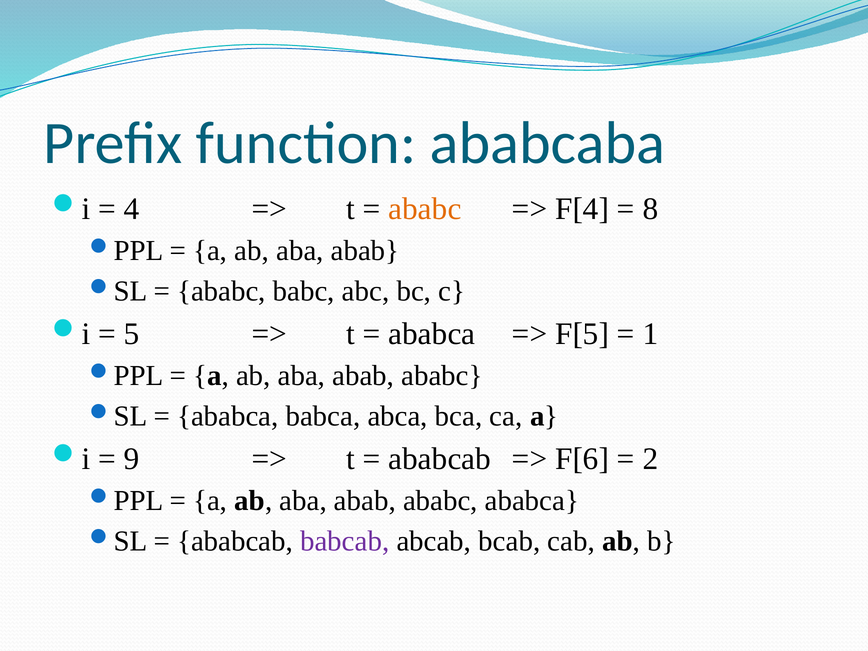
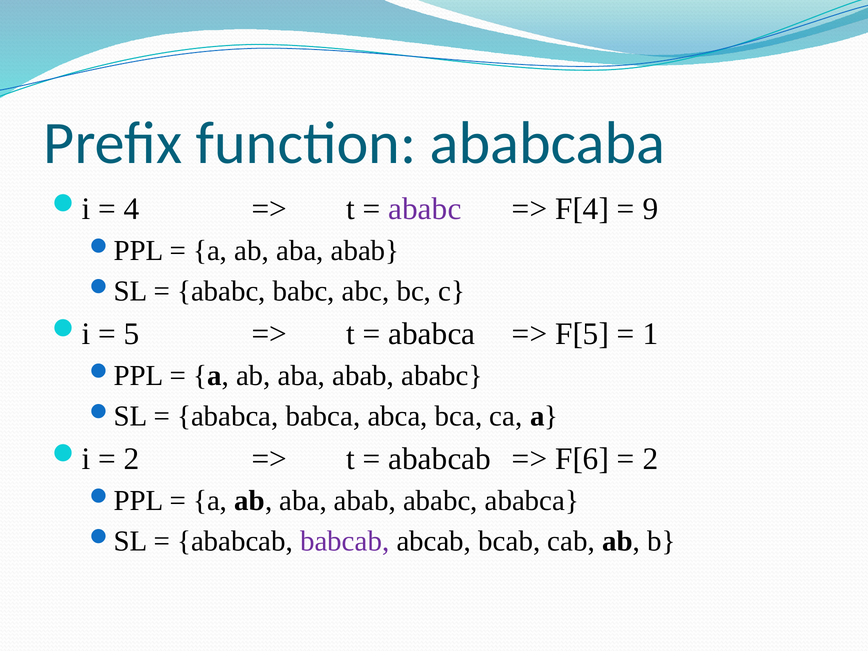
ababc at (425, 209) colour: orange -> purple
8: 8 -> 9
9 at (132, 459): 9 -> 2
